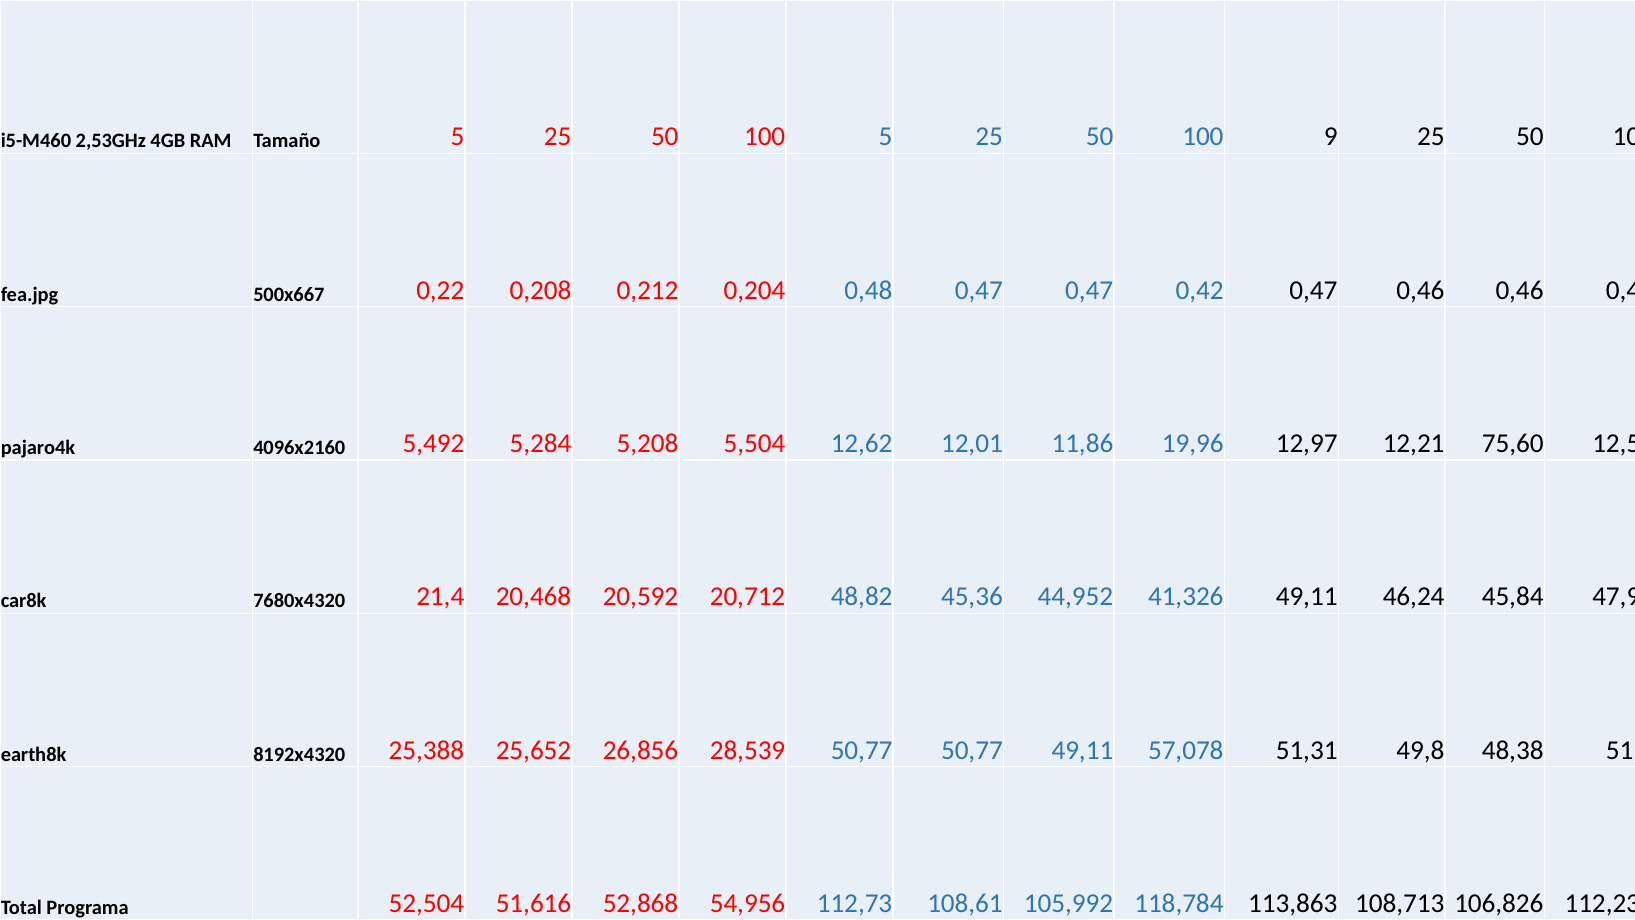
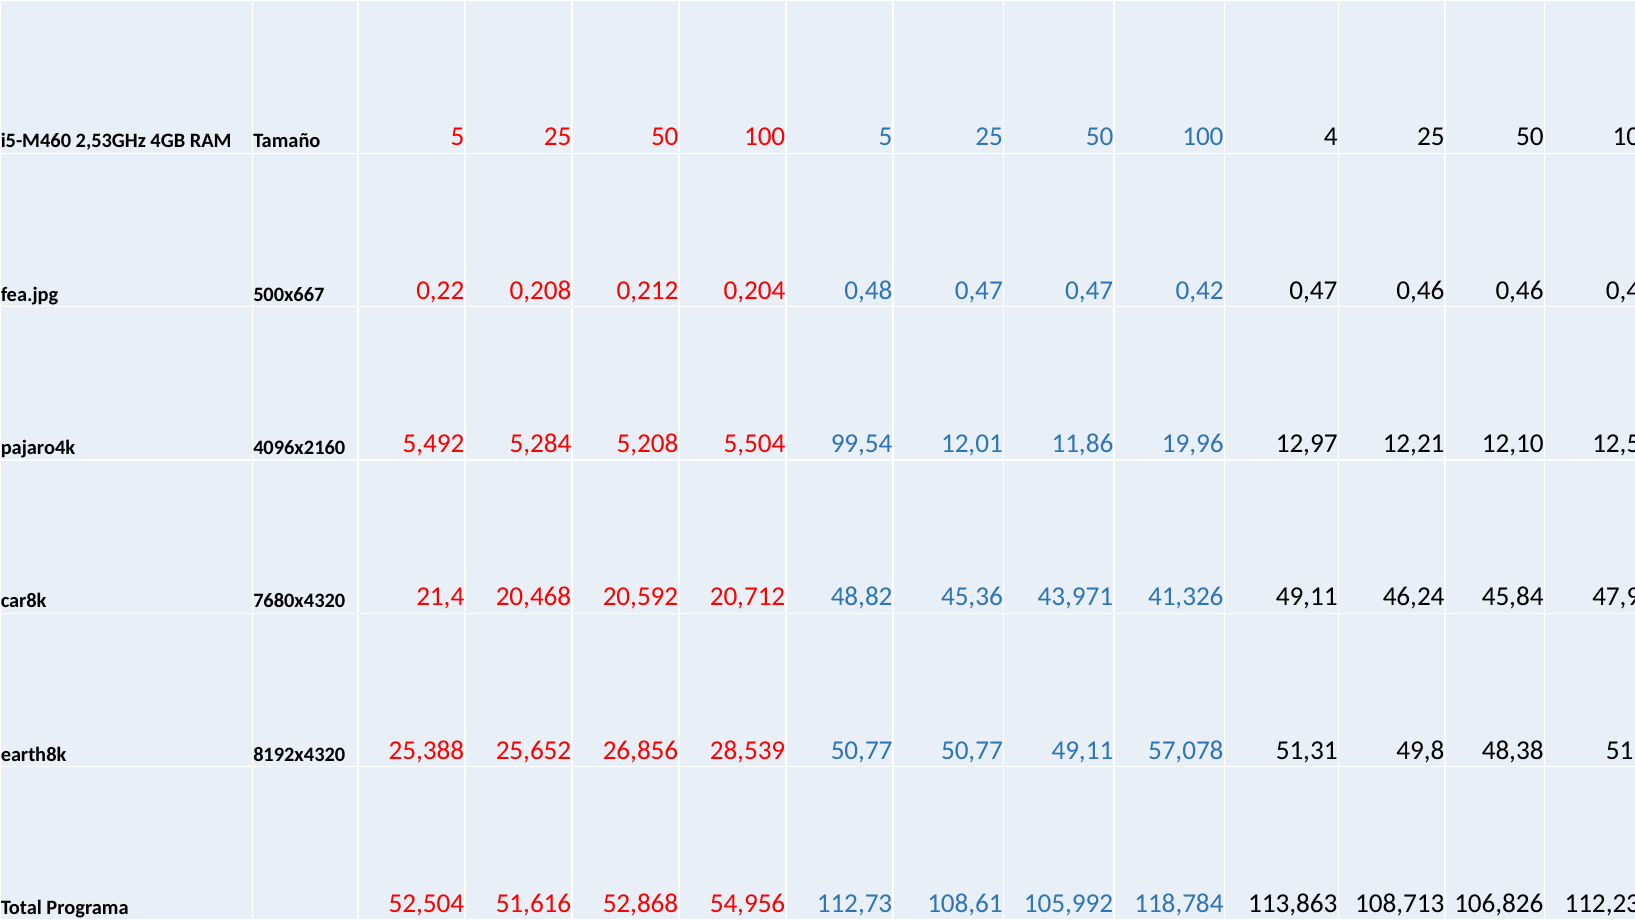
9: 9 -> 4
12,62: 12,62 -> 99,54
75,60: 75,60 -> 12,10
44,952: 44,952 -> 43,971
